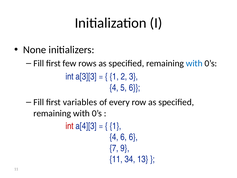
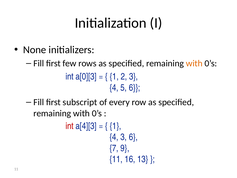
with at (194, 63) colour: blue -> orange
a[3][3: a[3][3 -> a[0][3
variables: variables -> subscript
4 6: 6 -> 3
34: 34 -> 16
